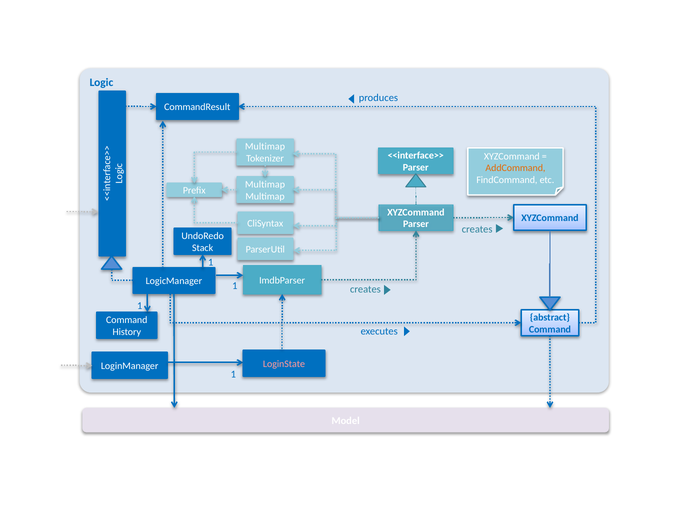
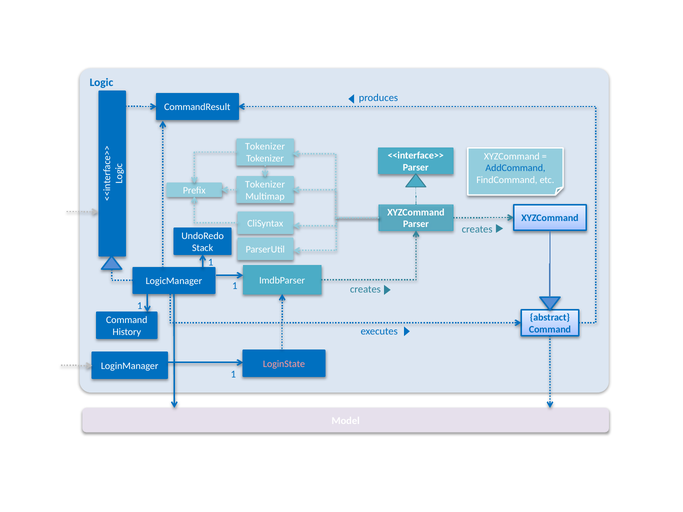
Multimap at (265, 147): Multimap -> Tokenizer
AddCommand colour: orange -> blue
Multimap at (265, 184): Multimap -> Tokenizer
